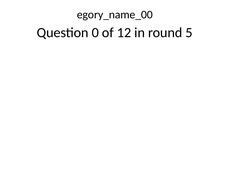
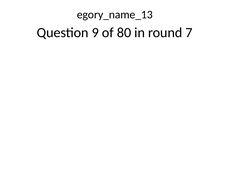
egory_name_00: egory_name_00 -> egory_name_13
0: 0 -> 9
12: 12 -> 80
5: 5 -> 7
